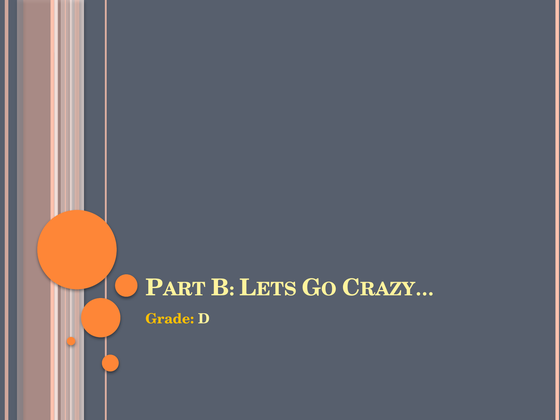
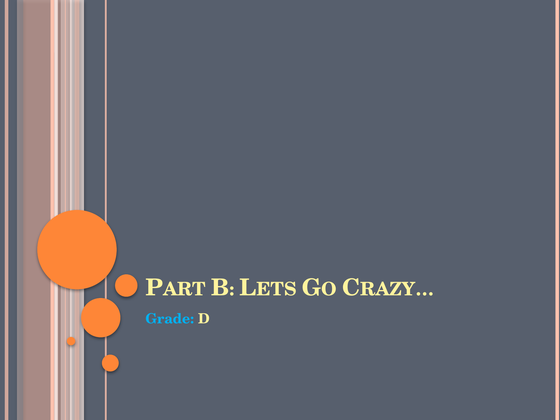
Grade colour: yellow -> light blue
